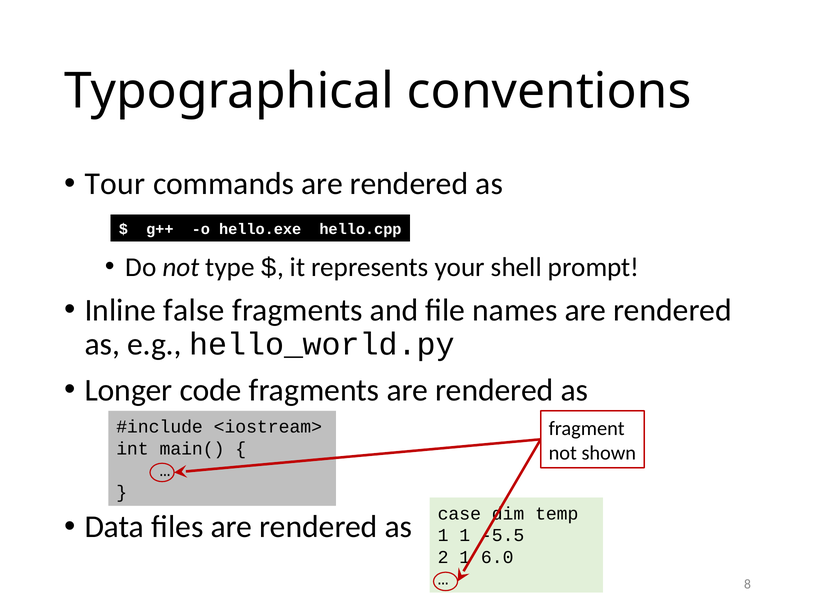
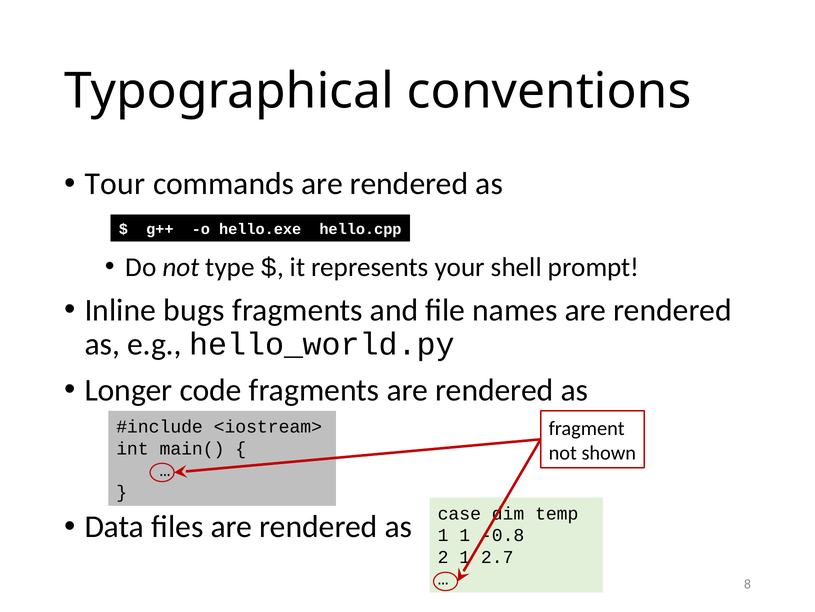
false: false -> bugs
-5.5: -5.5 -> -0.8
6.0: 6.0 -> 2.7
